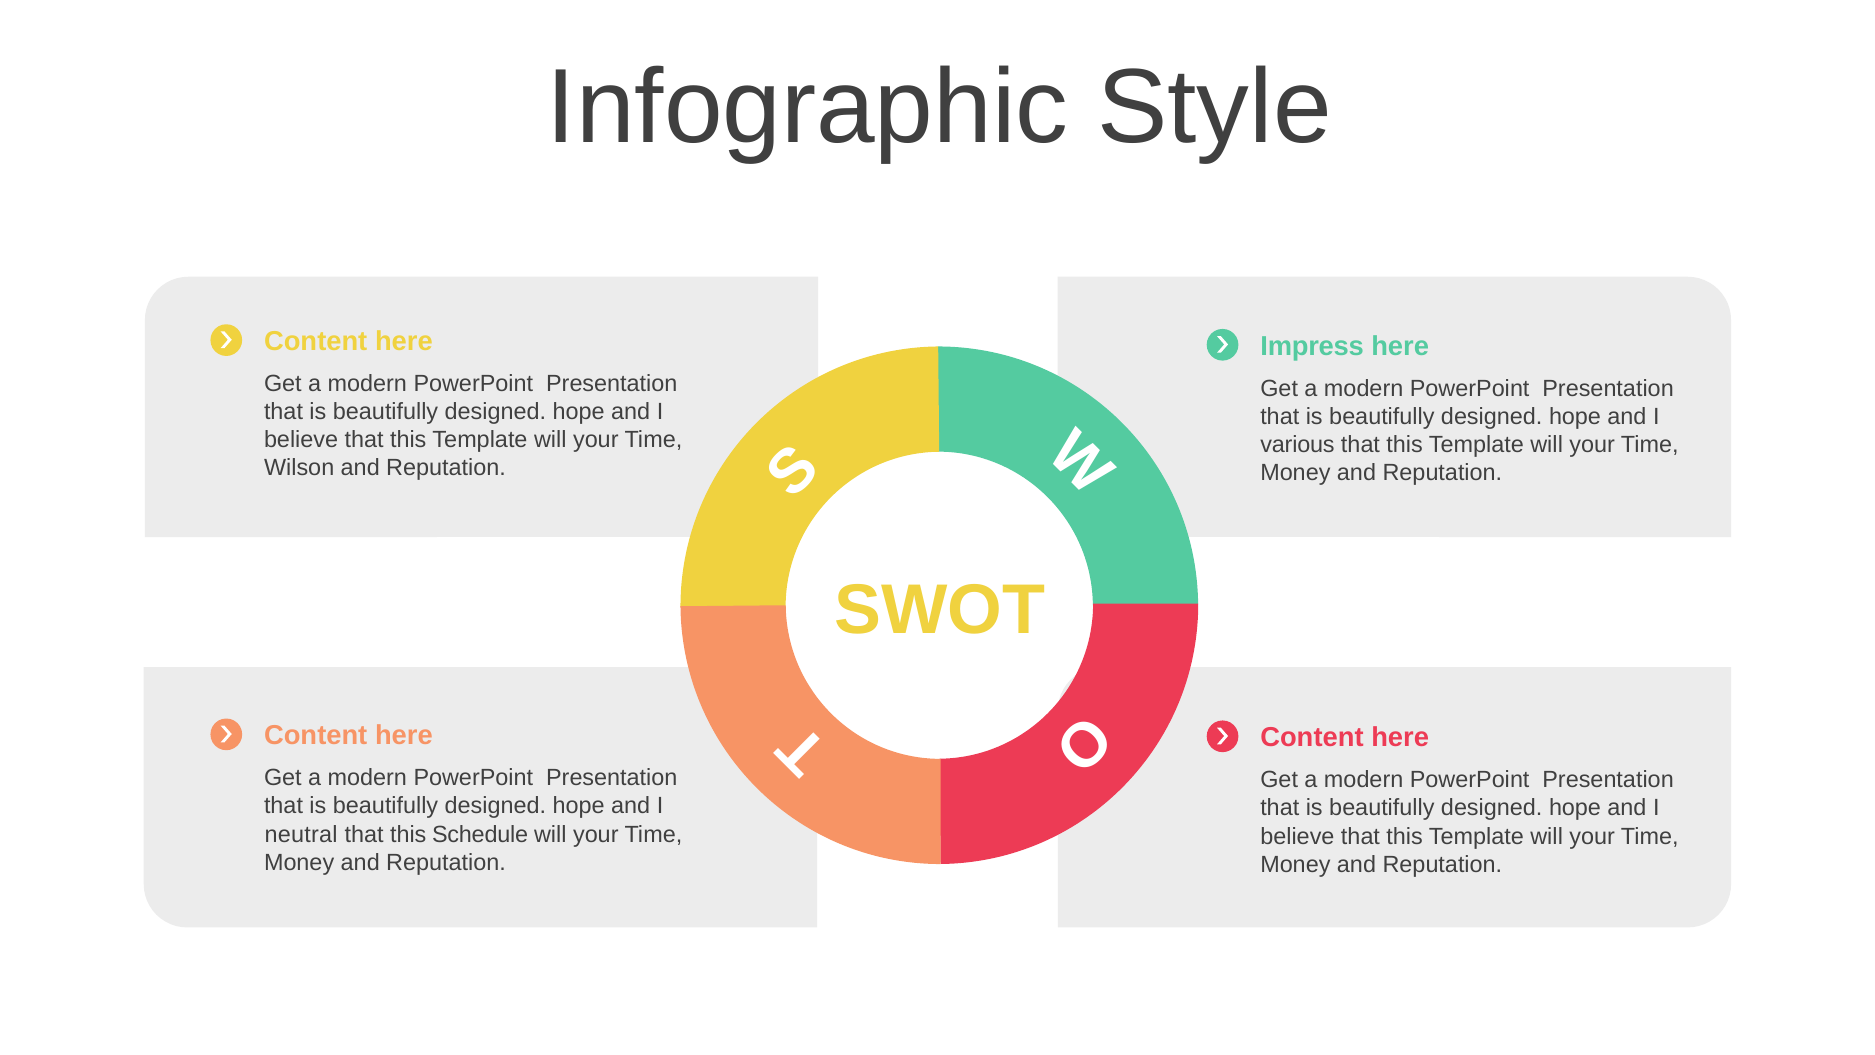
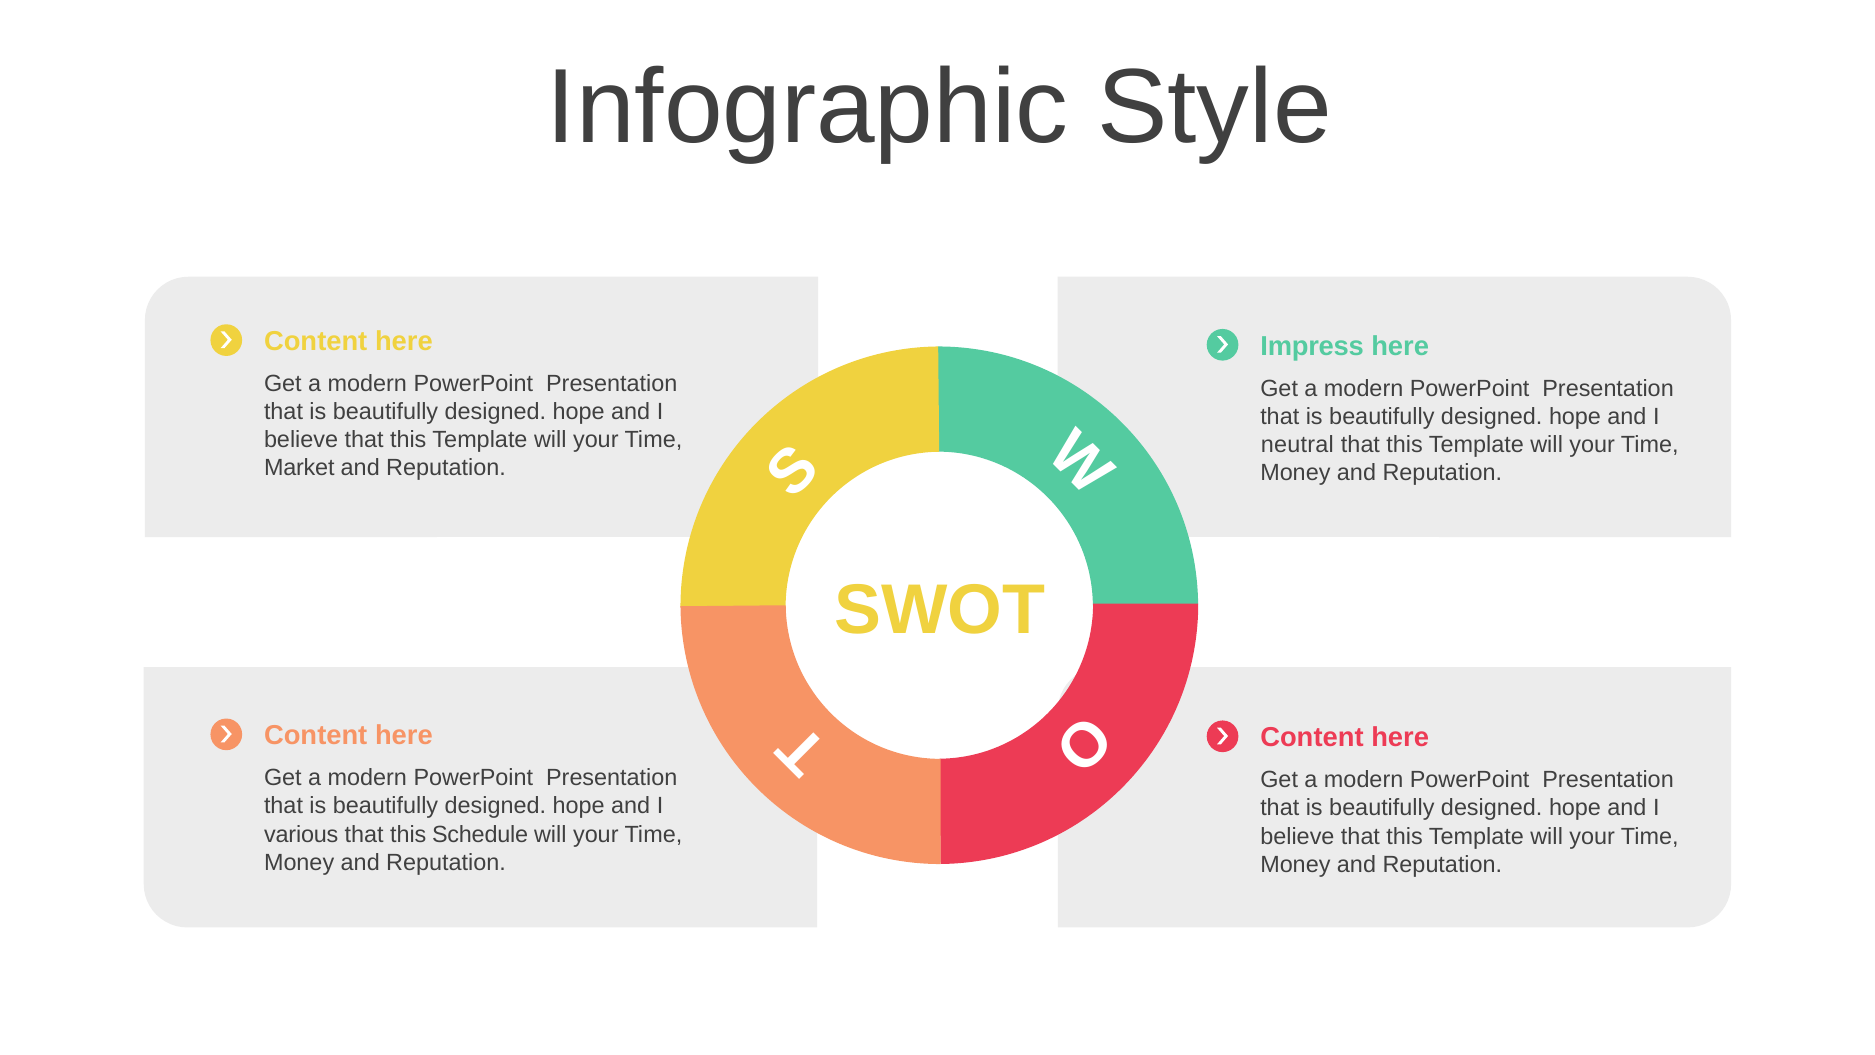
various: various -> neutral
Wilson: Wilson -> Market
neutral: neutral -> various
